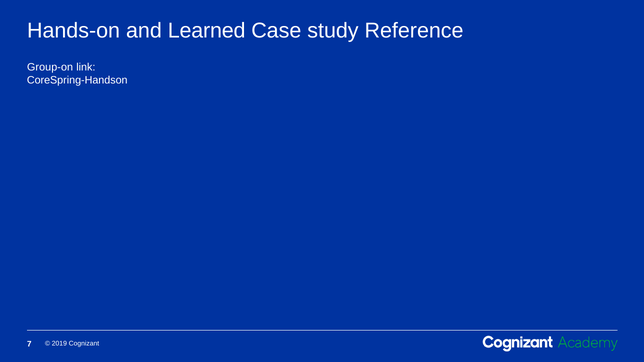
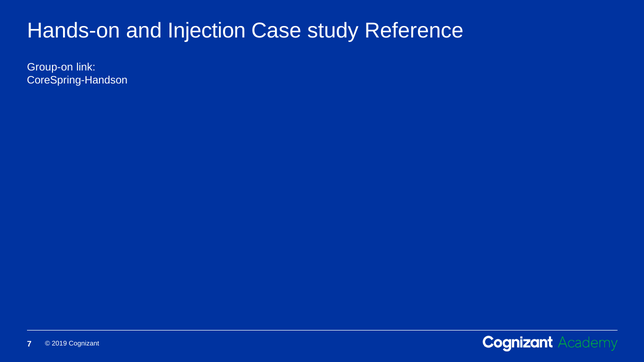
Learned: Learned -> Injection
